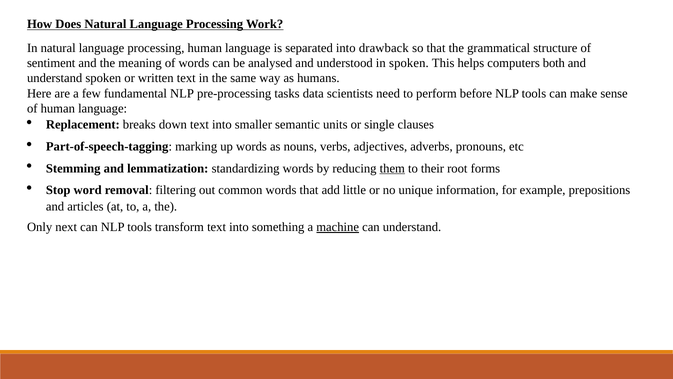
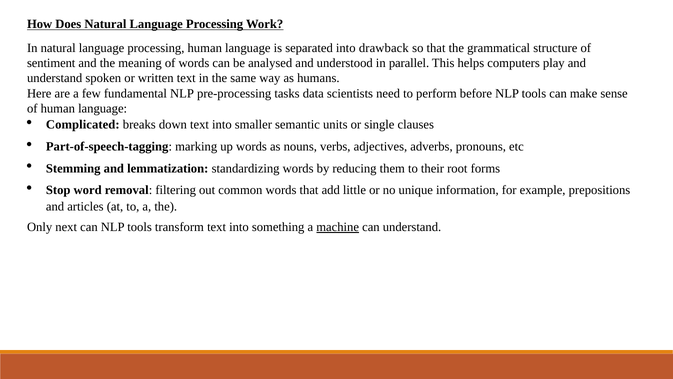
in spoken: spoken -> parallel
both: both -> play
Replacement: Replacement -> Complicated
them underline: present -> none
